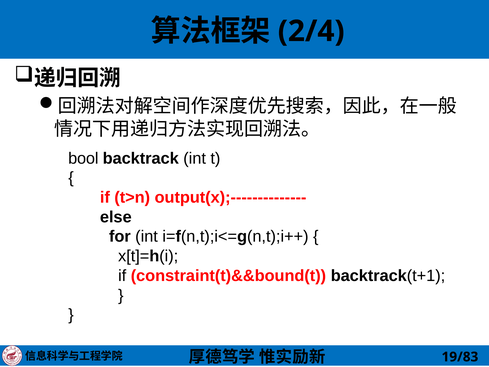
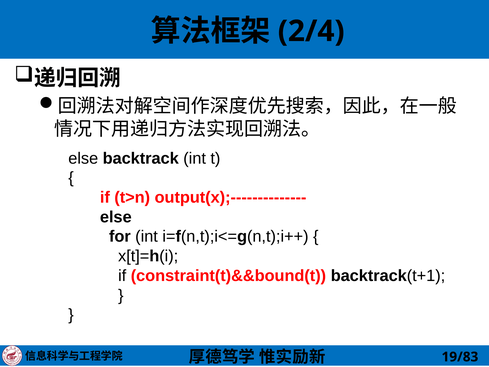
bool at (83, 158): bool -> else
